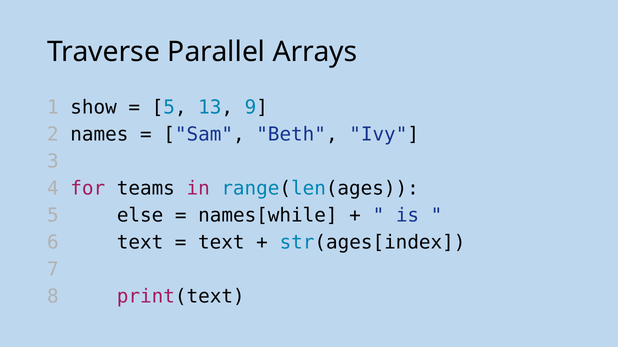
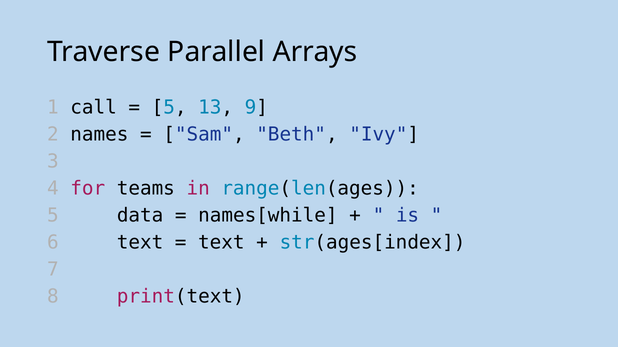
show: show -> call
else: else -> data
